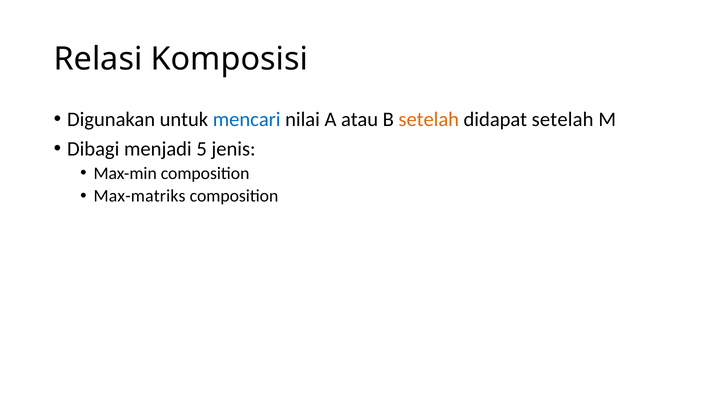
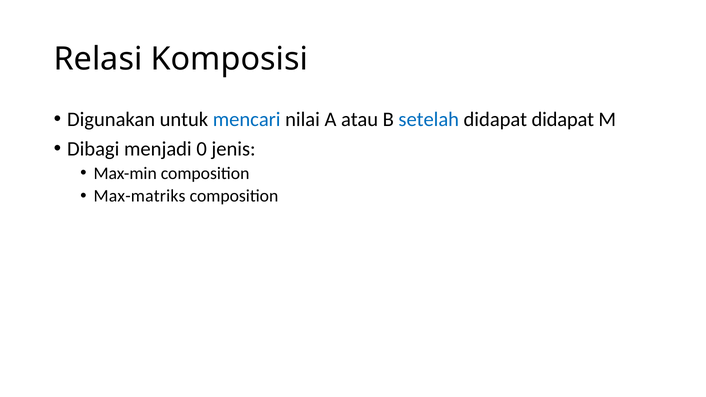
setelah at (429, 119) colour: orange -> blue
didapat setelah: setelah -> didapat
5: 5 -> 0
